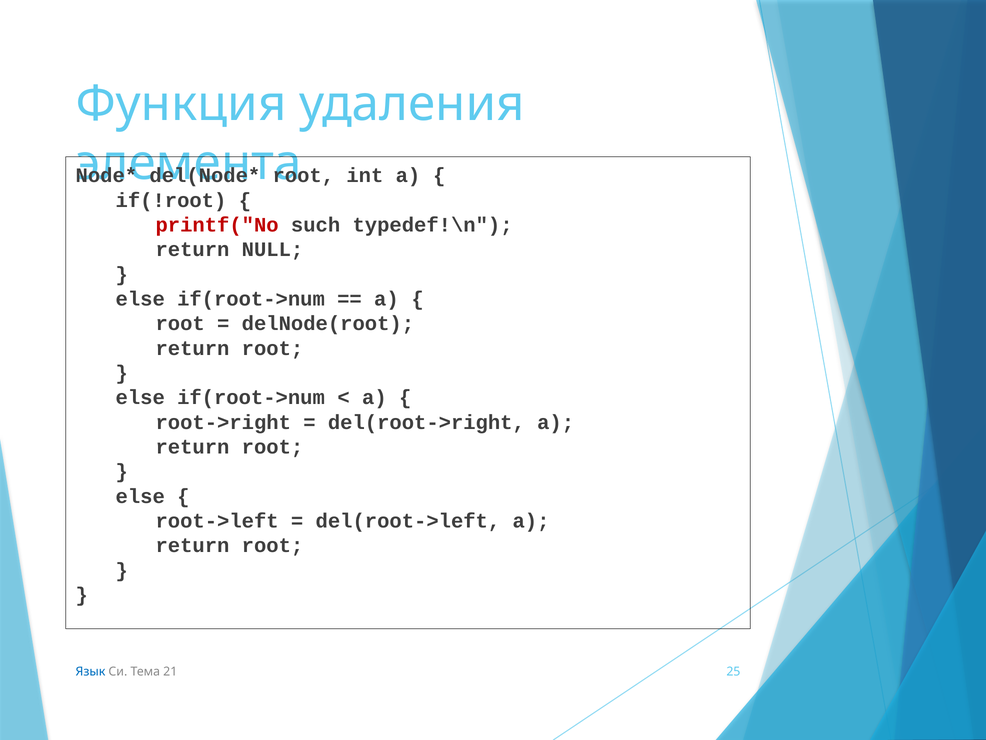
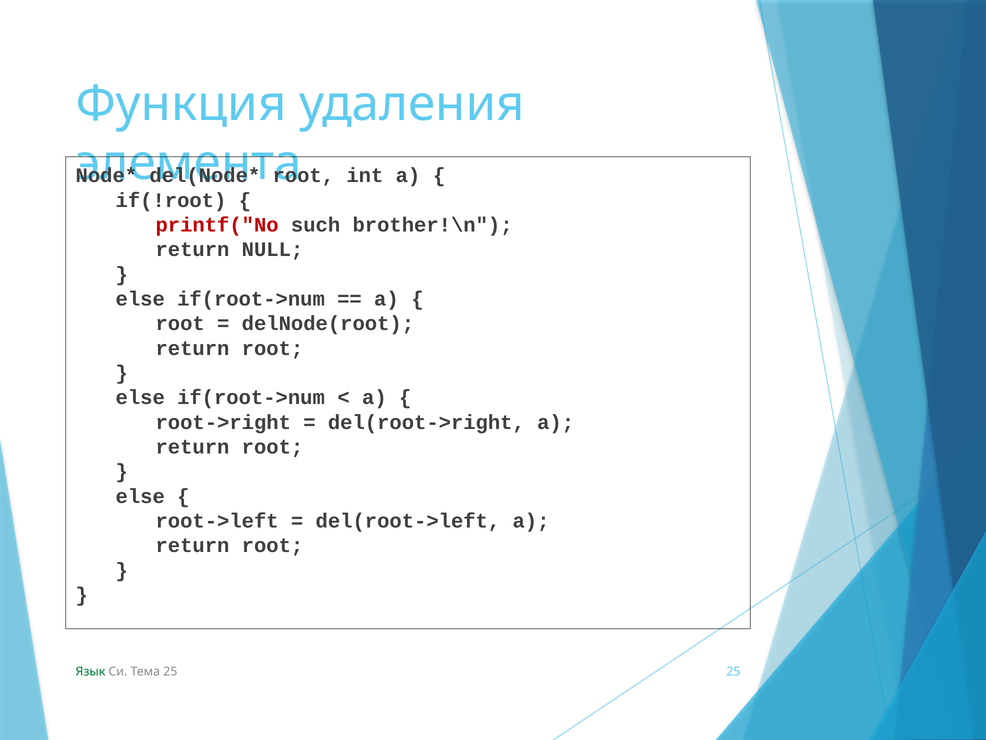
typedef!\n: typedef!\n -> brother!\n
Язык colour: blue -> green
Тема 21: 21 -> 25
